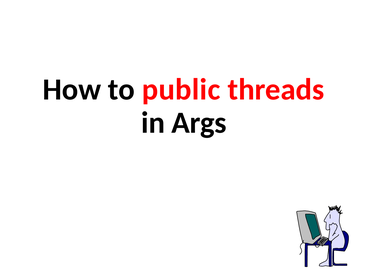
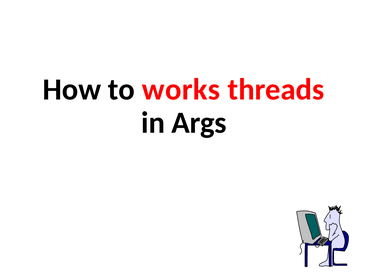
public: public -> works
